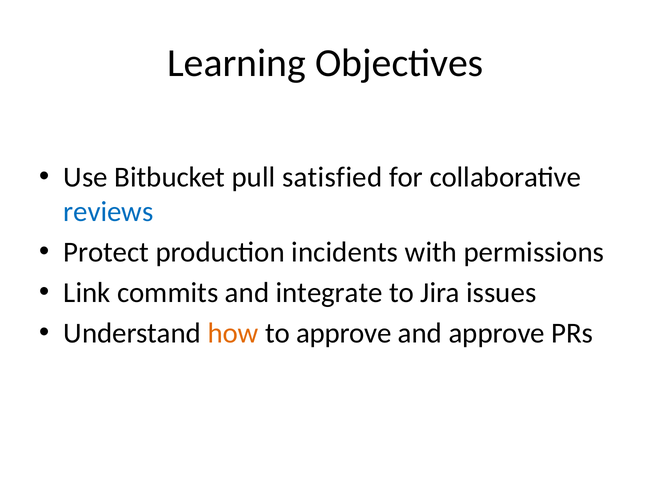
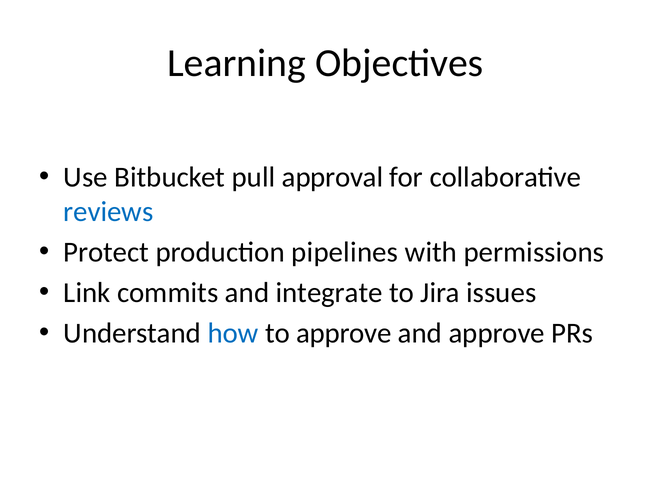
satisfied: satisfied -> approval
incidents: incidents -> pipelines
how colour: orange -> blue
